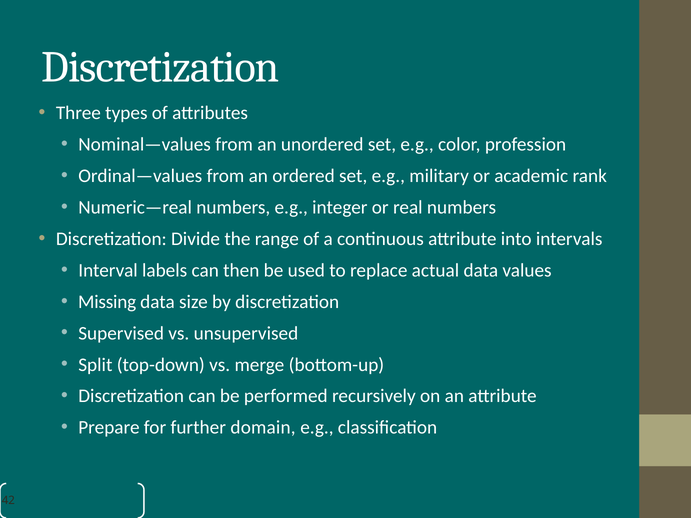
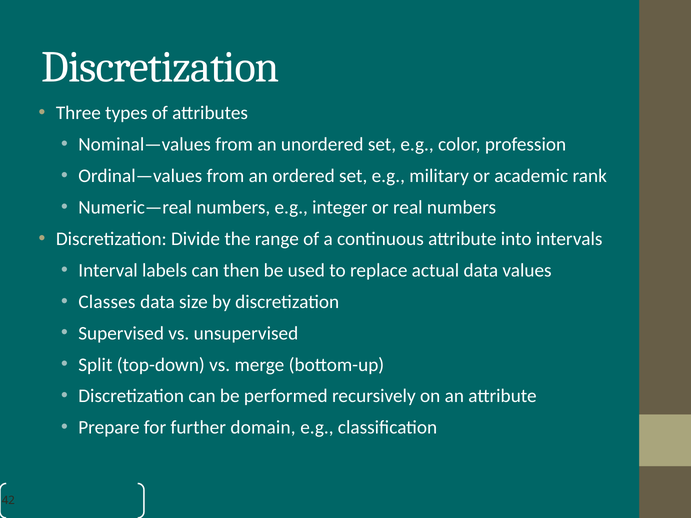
Missing: Missing -> Classes
